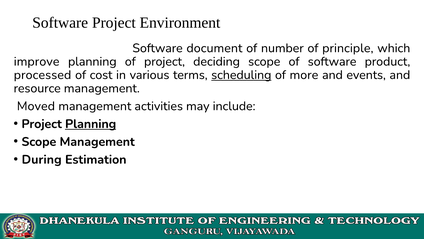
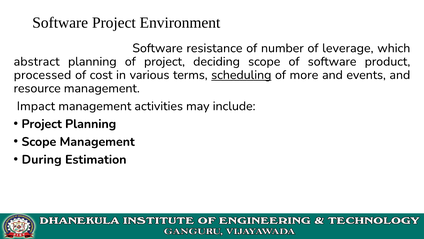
document: document -> resistance
principle: principle -> leverage
improve: improve -> abstract
Moved: Moved -> Impact
Planning at (91, 124) underline: present -> none
